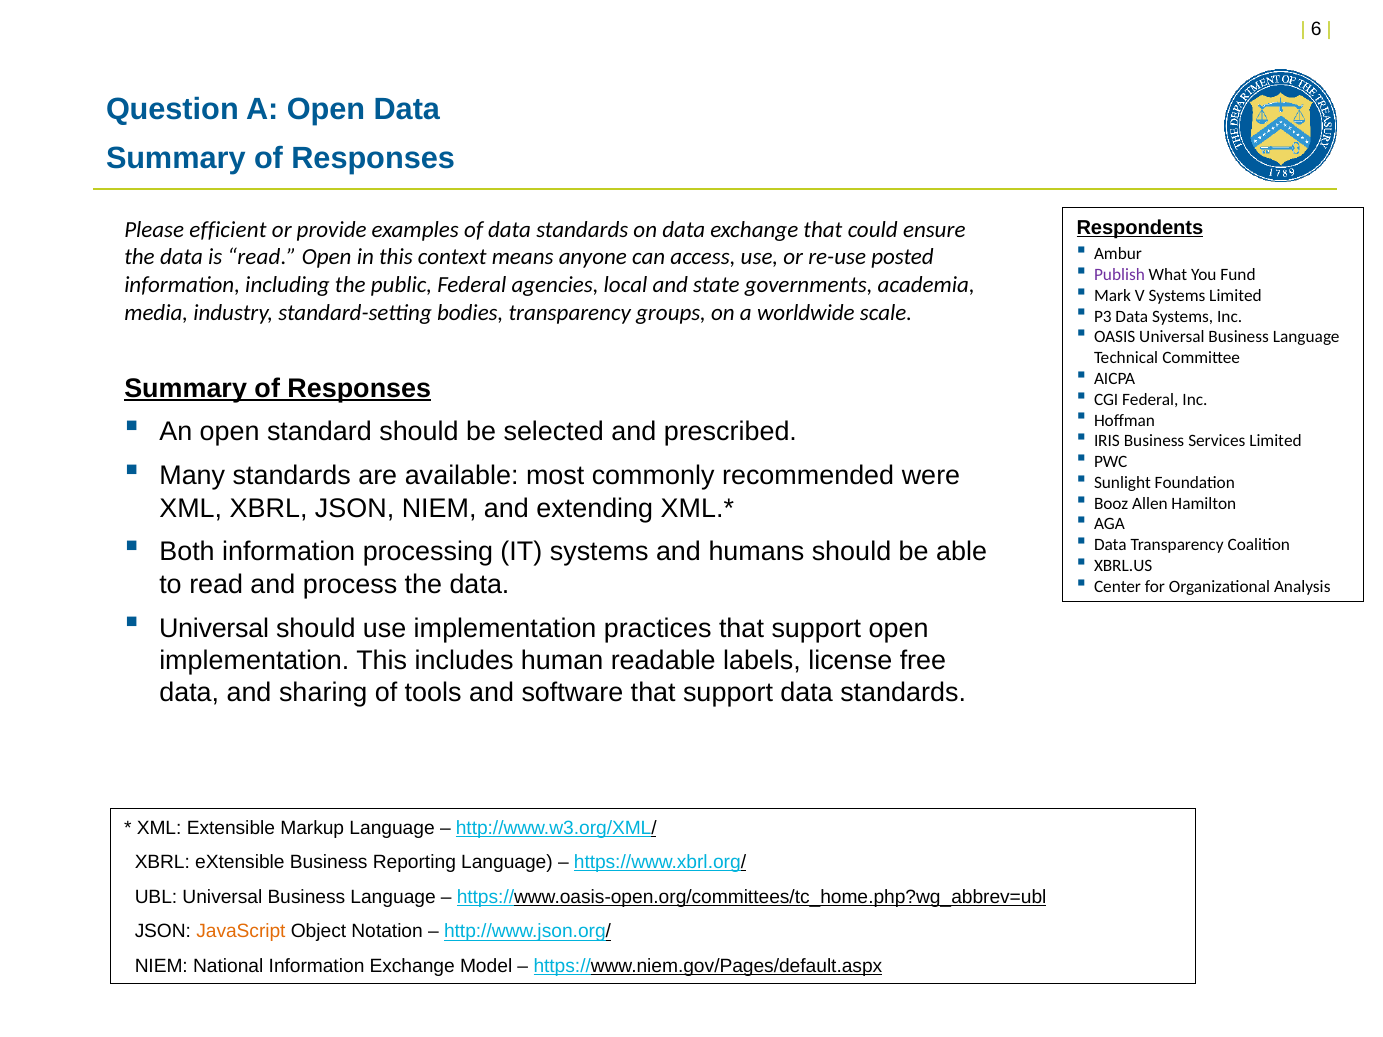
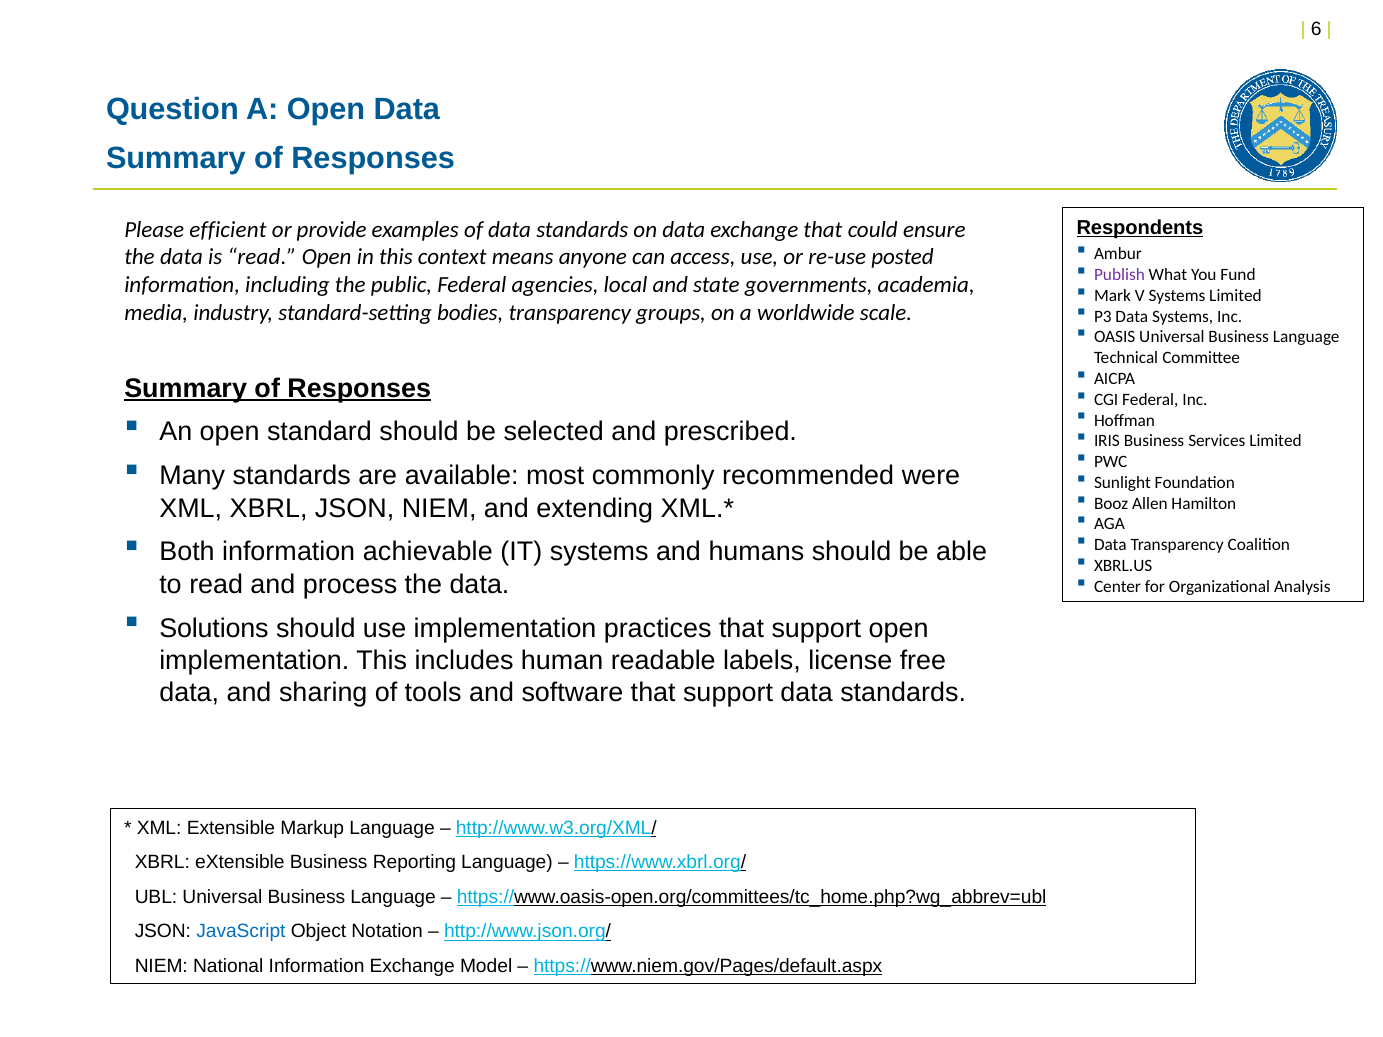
processing: processing -> achievable
Universal at (214, 628): Universal -> Solutions
JavaScript colour: orange -> blue
